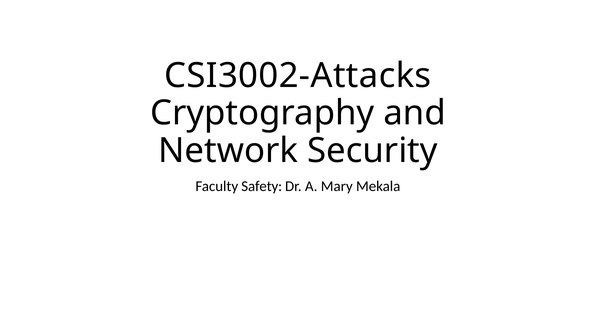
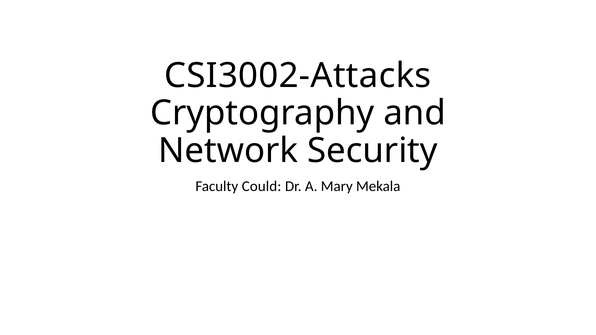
Safety: Safety -> Could
